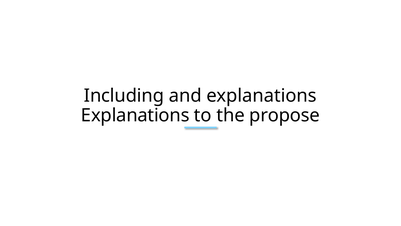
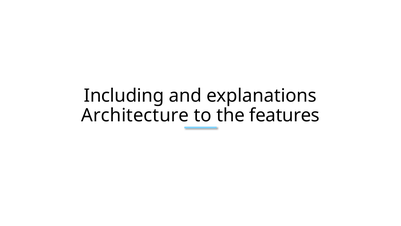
Explanations at (135, 115): Explanations -> Architecture
propose: propose -> features
